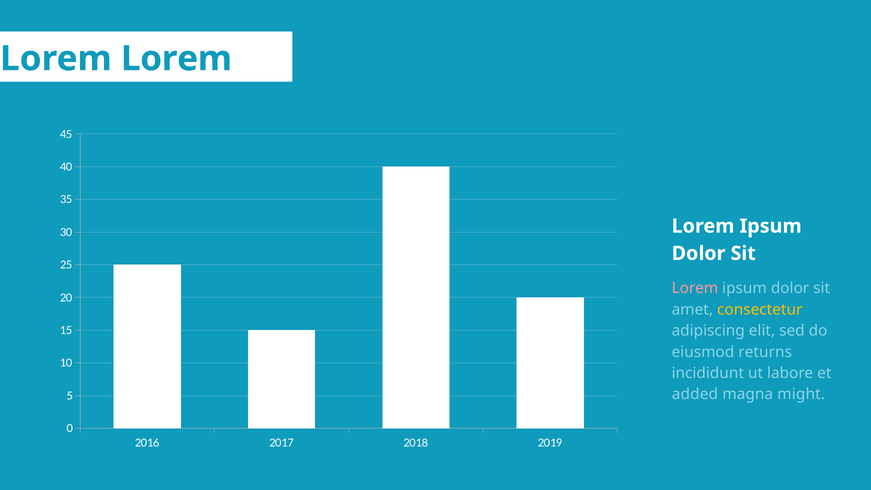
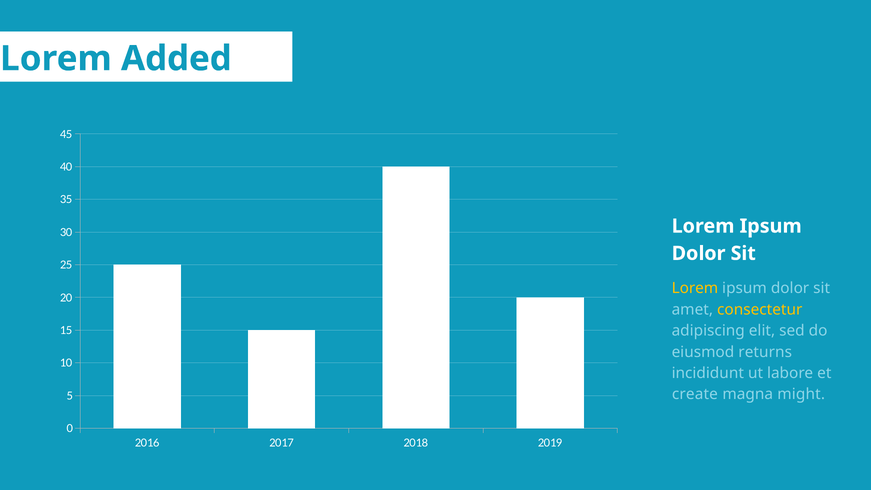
Lorem Lorem: Lorem -> Added
Lorem at (695, 288) colour: pink -> yellow
added: added -> create
